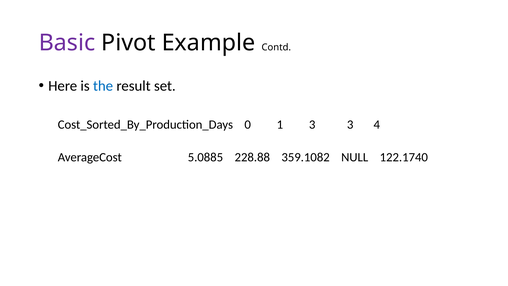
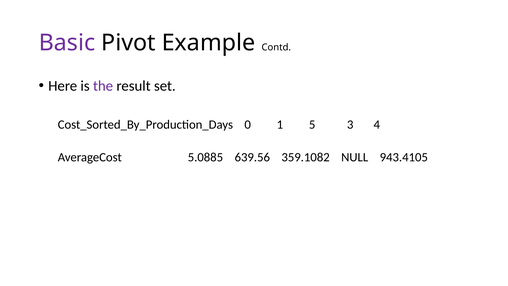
the colour: blue -> purple
1 3: 3 -> 5
228.88: 228.88 -> 639.56
122.1740: 122.1740 -> 943.4105
